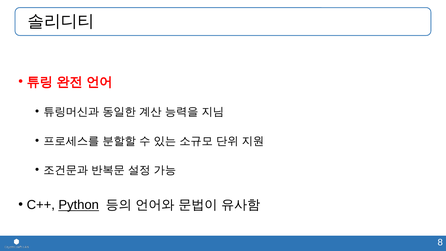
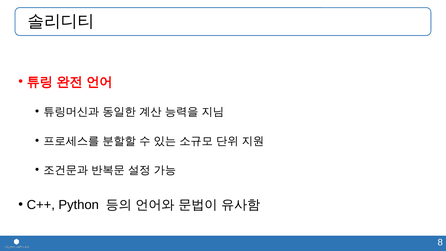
Python underline: present -> none
